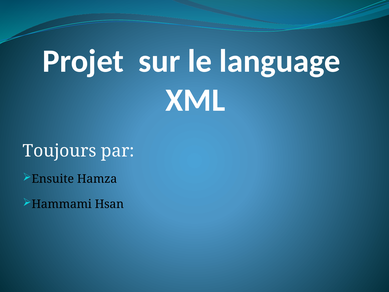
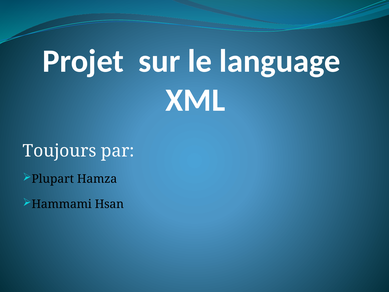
Ensuite: Ensuite -> Plupart
